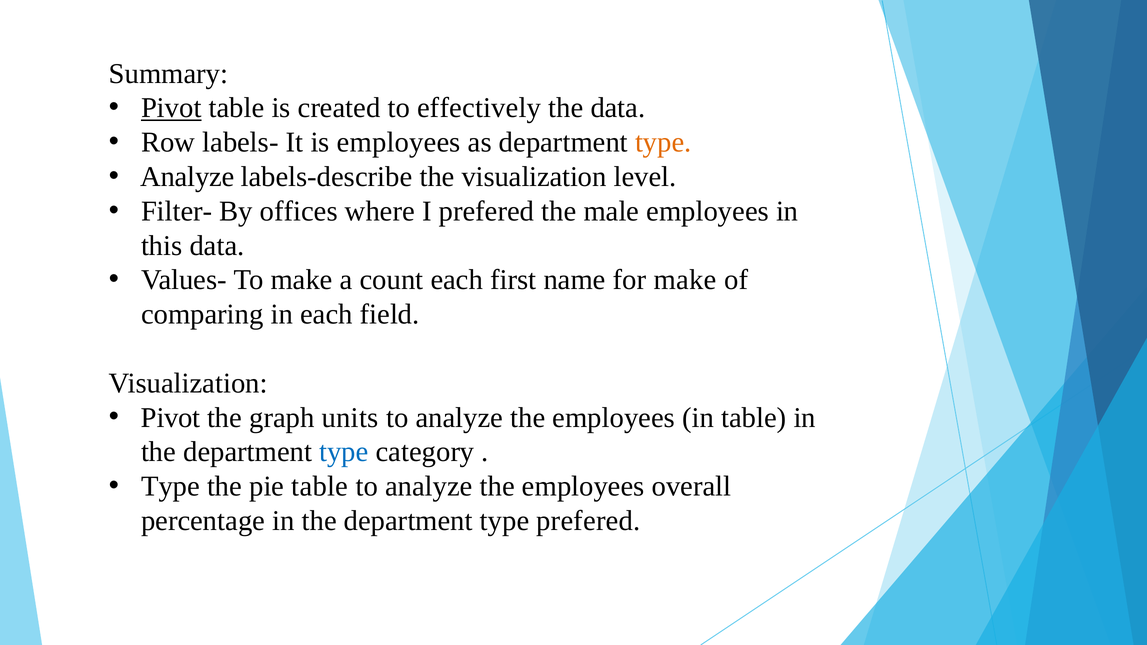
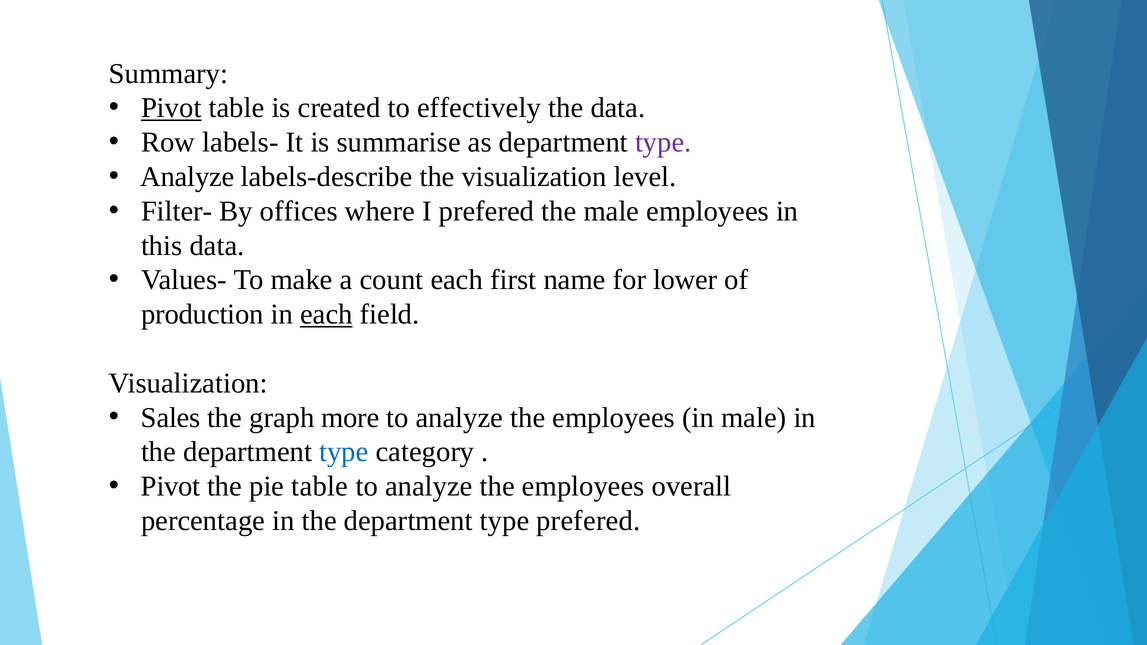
is employees: employees -> summarise
type at (663, 142) colour: orange -> purple
for make: make -> lower
comparing: comparing -> production
each at (326, 315) underline: none -> present
Pivot at (171, 418): Pivot -> Sales
units: units -> more
in table: table -> male
Type at (171, 487): Type -> Pivot
